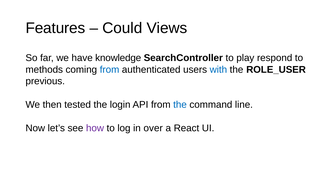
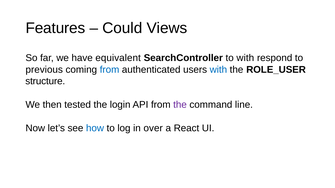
knowledge: knowledge -> equivalent
to play: play -> with
methods: methods -> previous
previous: previous -> structure
the at (180, 105) colour: blue -> purple
how colour: purple -> blue
